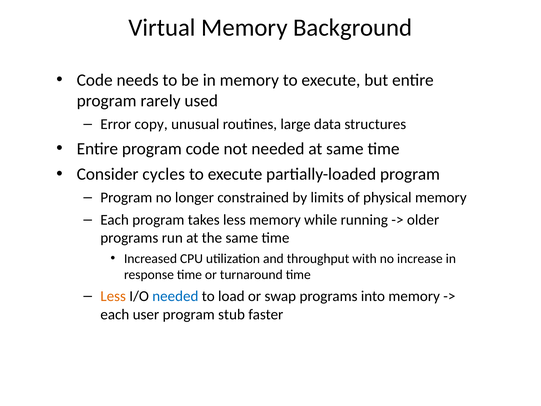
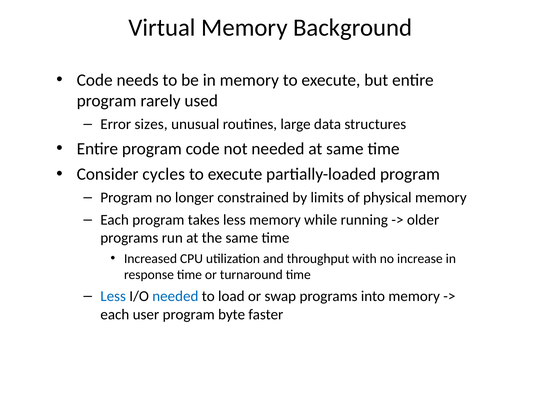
copy: copy -> sizes
Less at (113, 296) colour: orange -> blue
stub: stub -> byte
